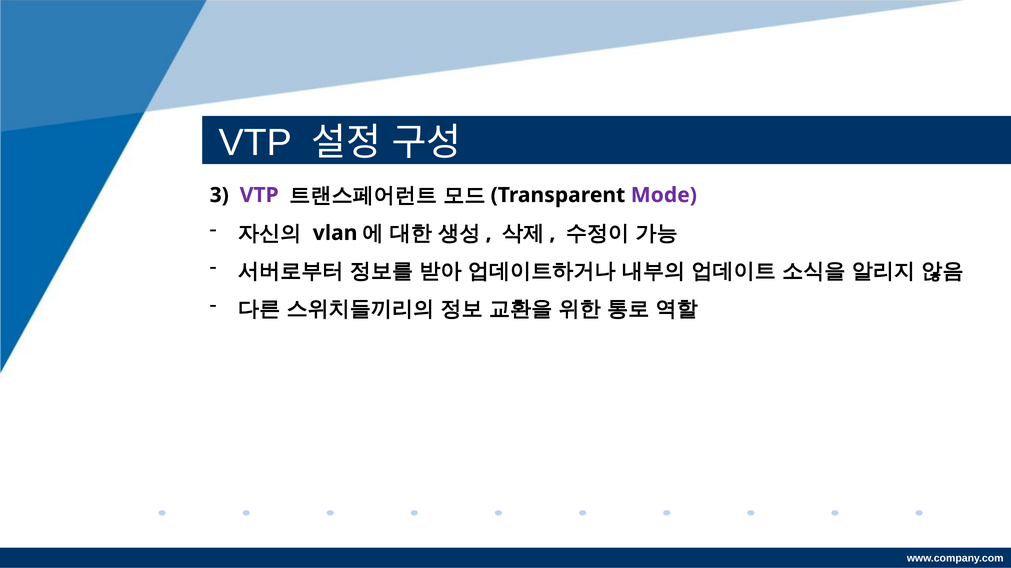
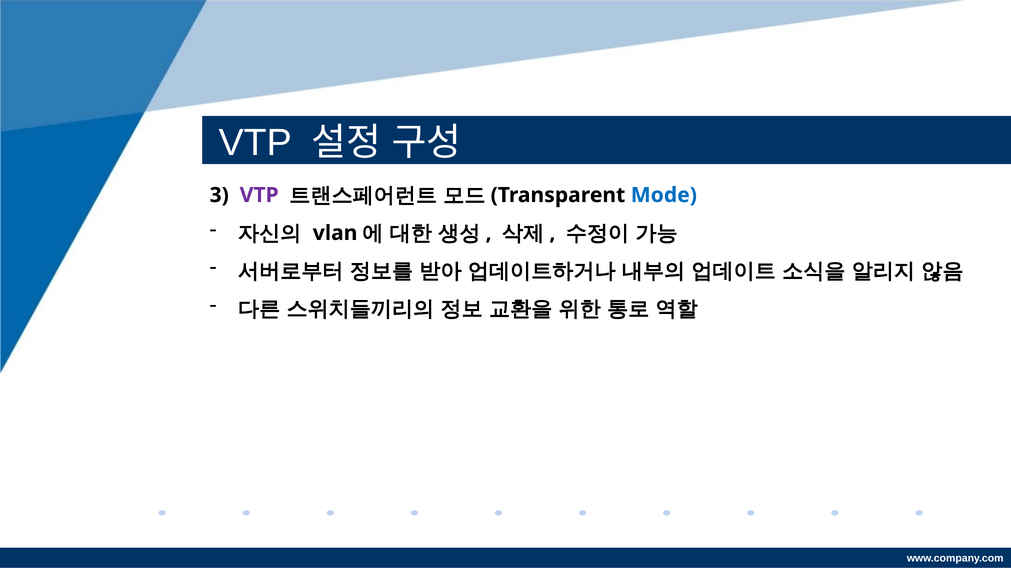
Mode colour: purple -> blue
